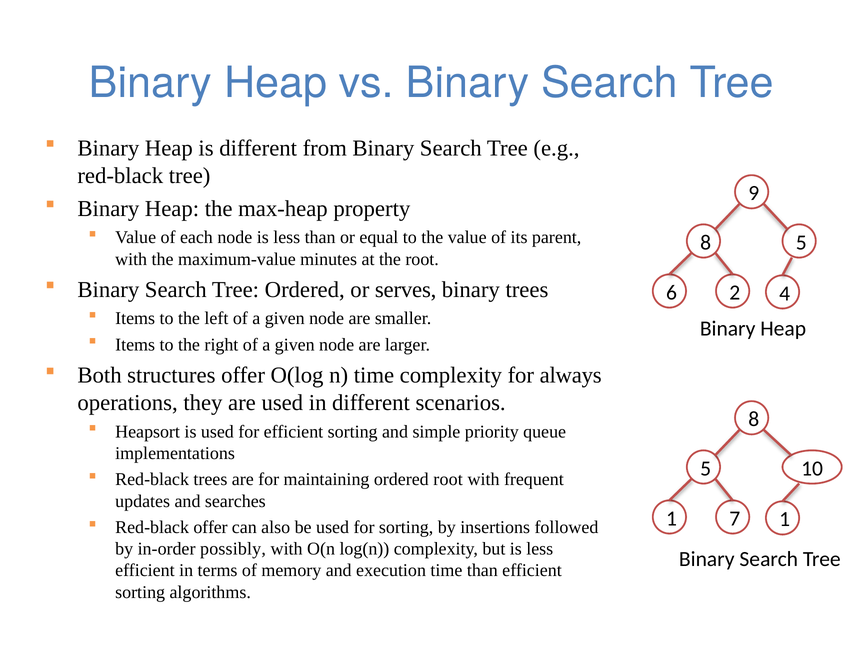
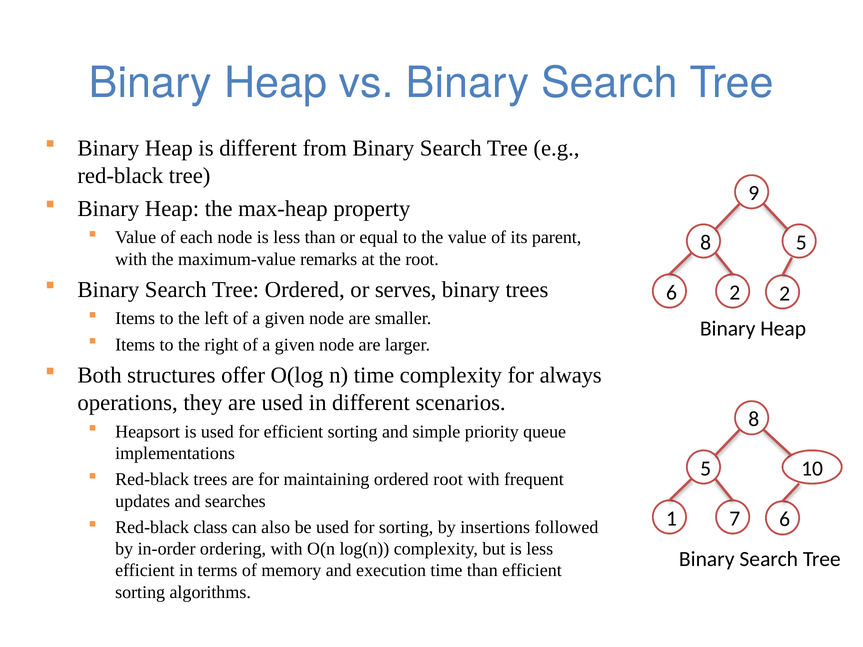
minutes: minutes -> remarks
2 4: 4 -> 2
7 1: 1 -> 6
Red-black offer: offer -> class
possibly: possibly -> ordering
